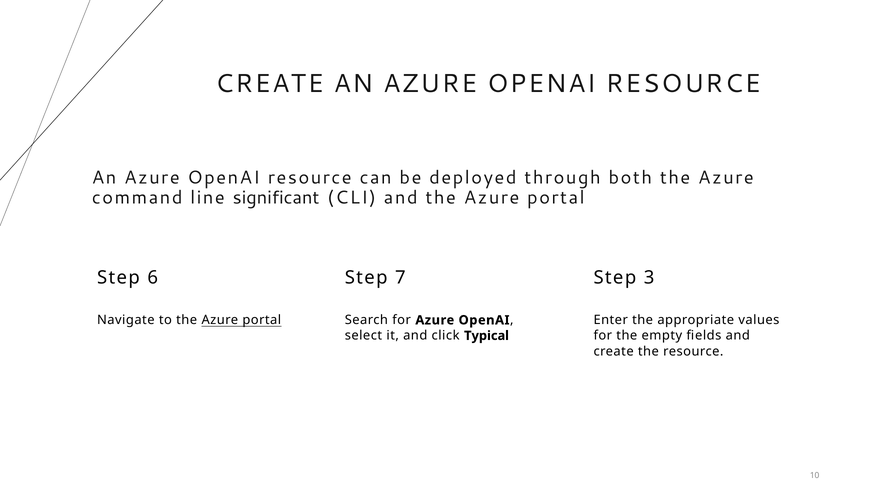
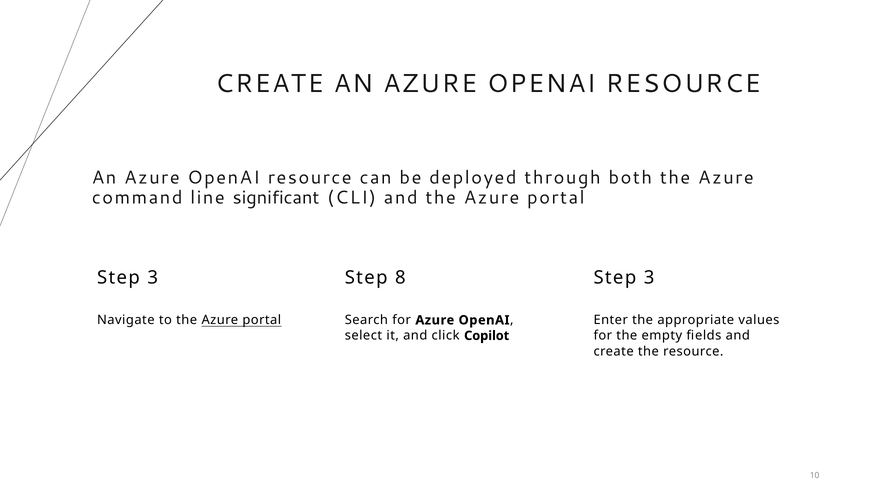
6 at (153, 278): 6 -> 3
7: 7 -> 8
Typical: Typical -> Copilot
